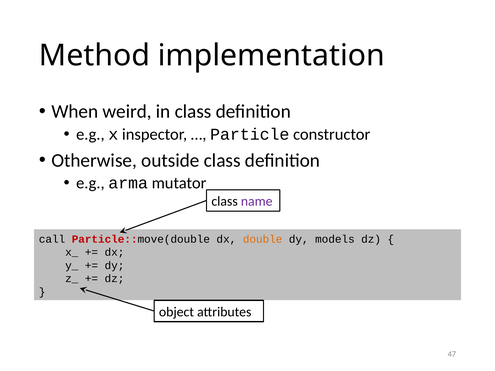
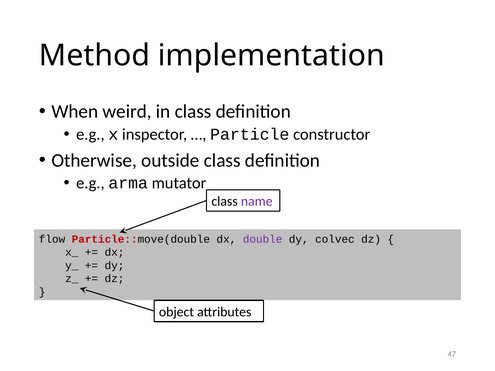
call: call -> flow
double colour: orange -> purple
models: models -> colvec
